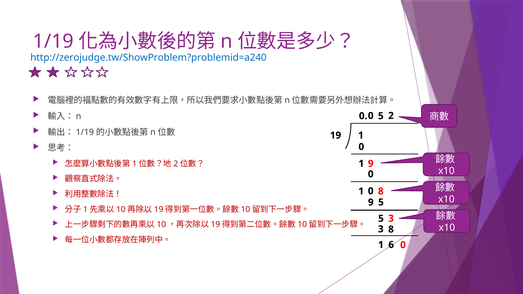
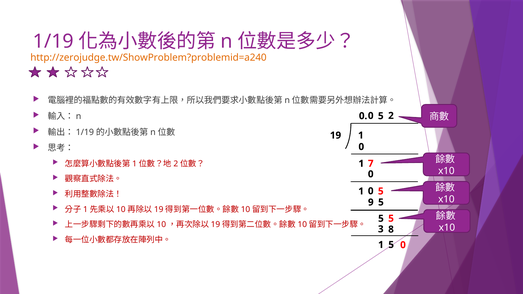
http://zerojudge.tw/ShowProblem?problemid=a240 colour: blue -> orange
1 9: 9 -> 7
8 at (381, 191): 8 -> 5
3 at (391, 219): 3 -> 5
6 at (391, 245): 6 -> 5
